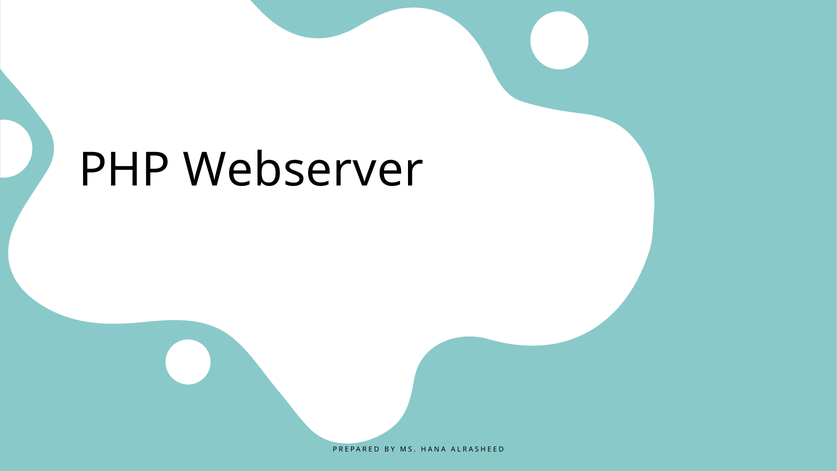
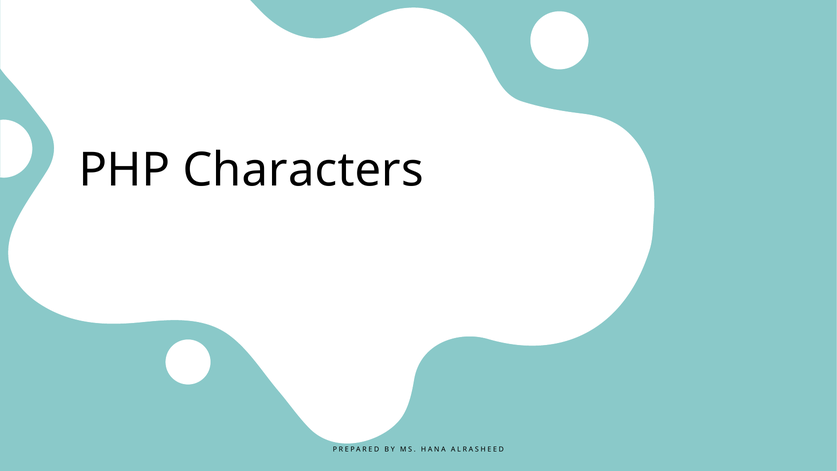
Webserver: Webserver -> Characters
